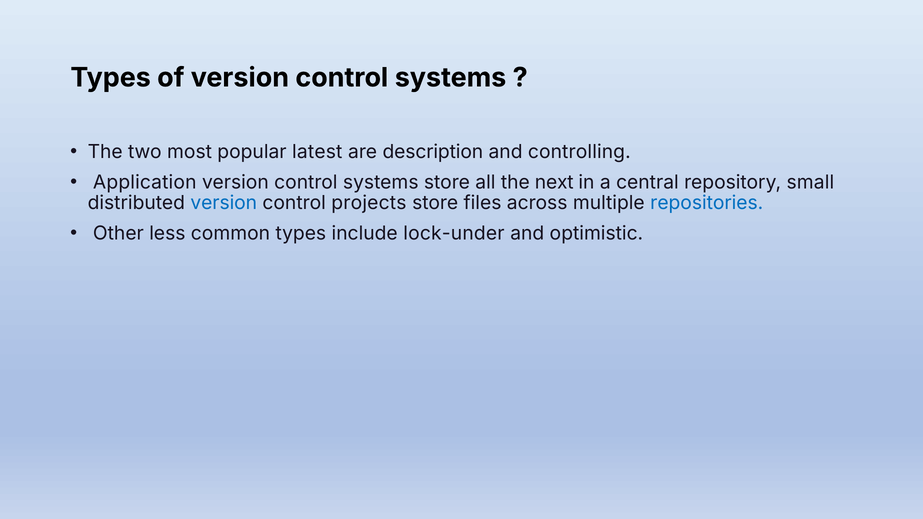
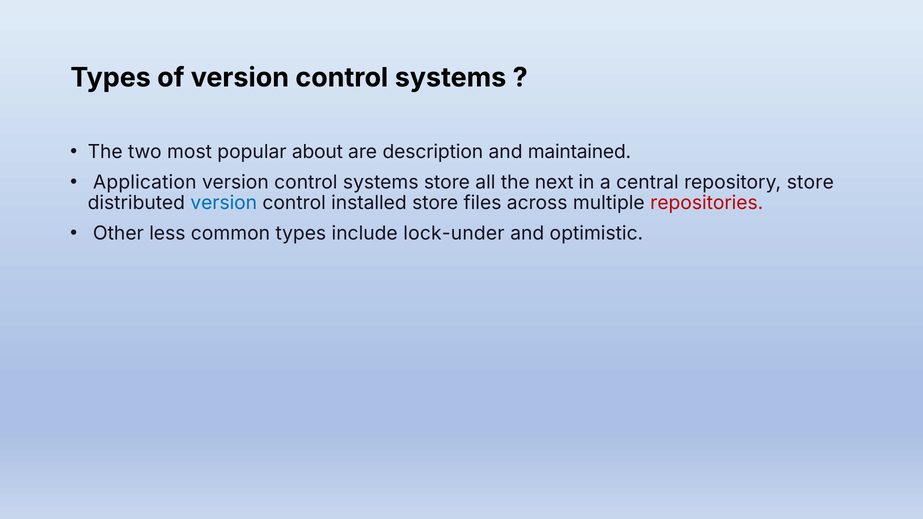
latest: latest -> about
controlling: controlling -> maintained
repository small: small -> store
projects: projects -> installed
repositories colour: blue -> red
